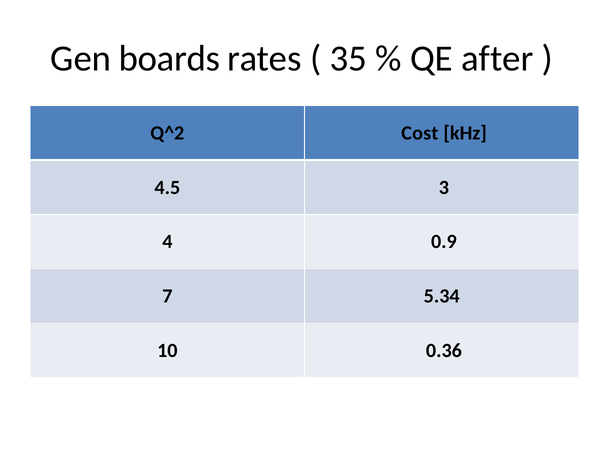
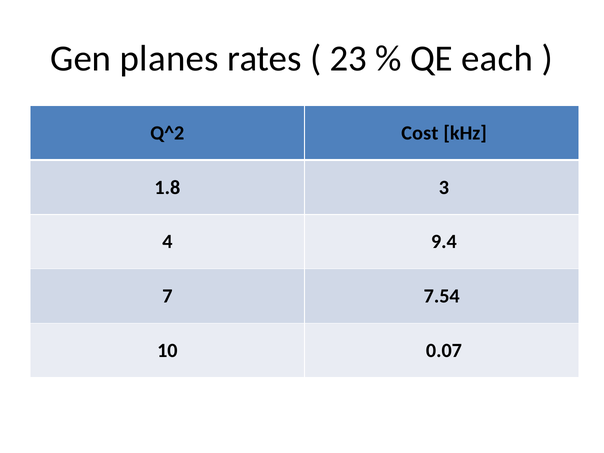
boards: boards -> planes
35: 35 -> 23
after: after -> each
4.5: 4.5 -> 1.8
0.9: 0.9 -> 9.4
5.34: 5.34 -> 7.54
0.36: 0.36 -> 0.07
